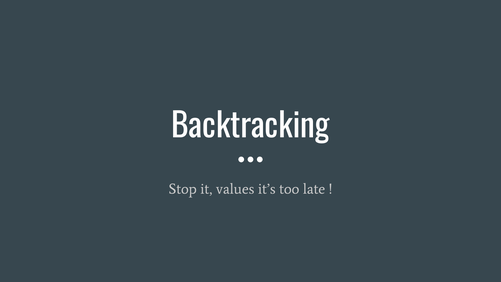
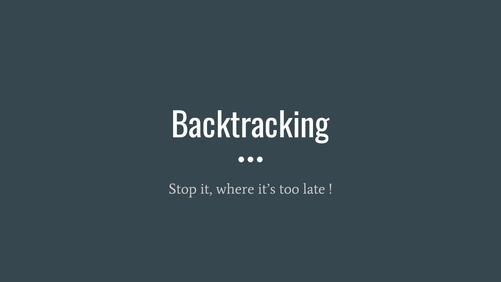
values: values -> where
